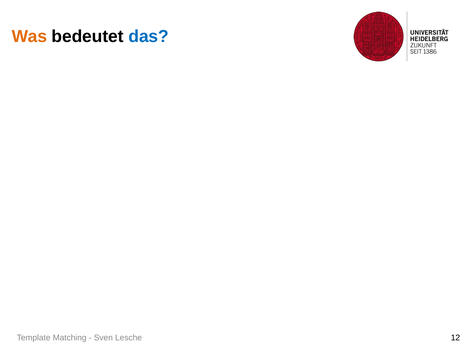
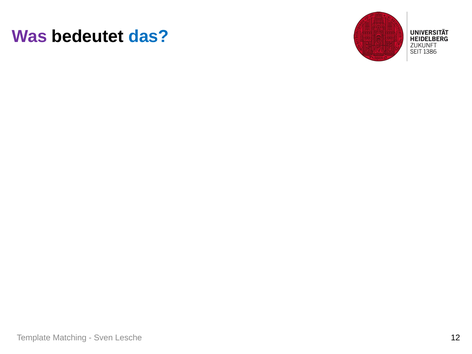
Was colour: orange -> purple
